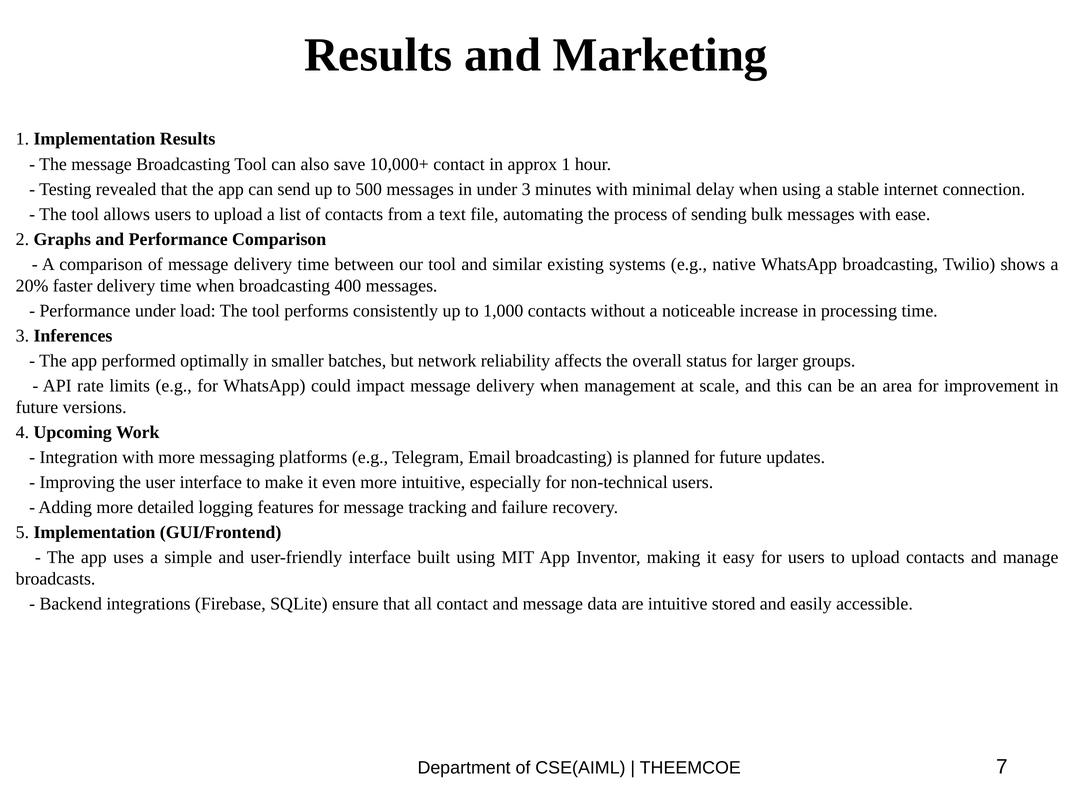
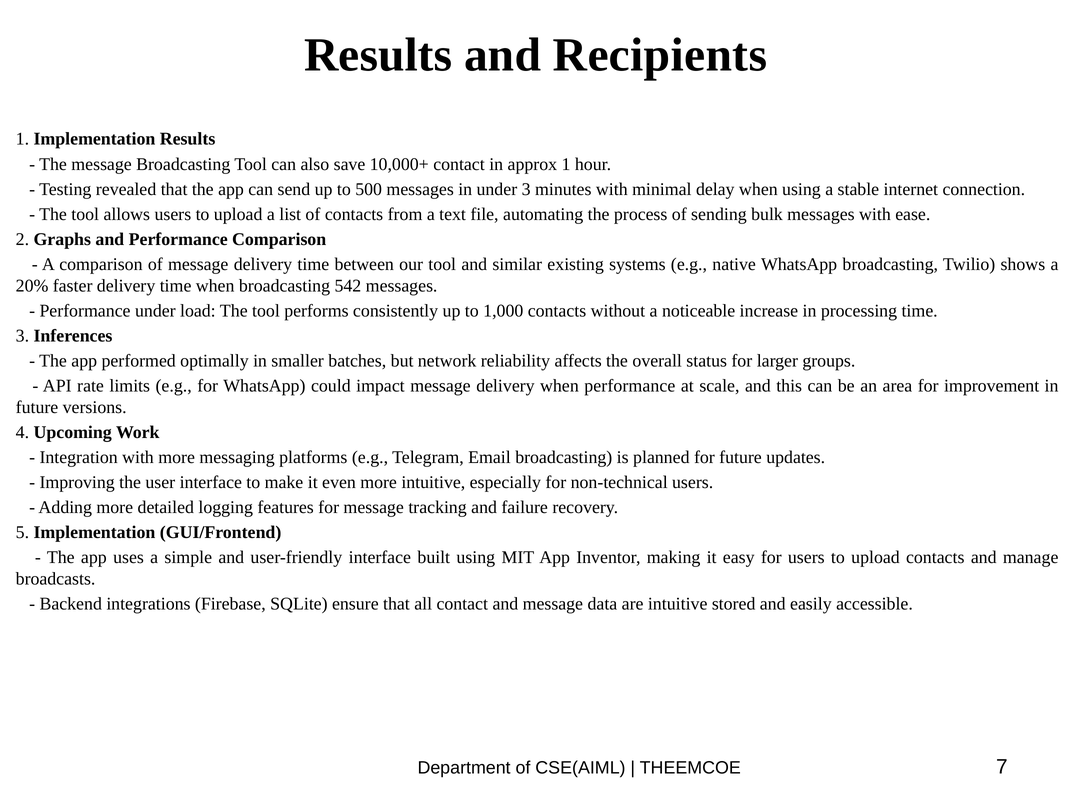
Marketing: Marketing -> Recipients
400: 400 -> 542
when management: management -> performance
